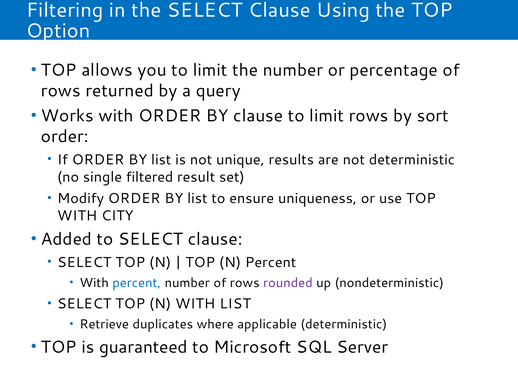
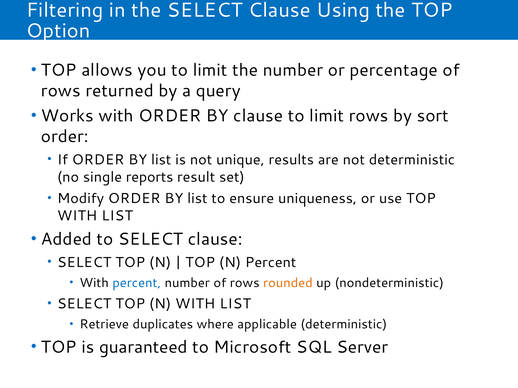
filtered: filtered -> reports
CITY at (117, 216): CITY -> LIST
rounded colour: purple -> orange
